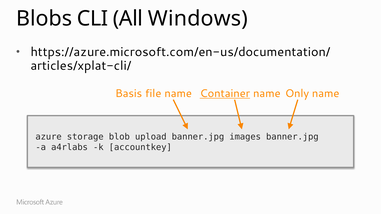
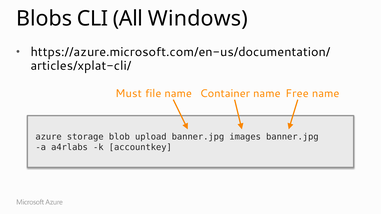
Basis: Basis -> Must
Container underline: present -> none
Only: Only -> Free
